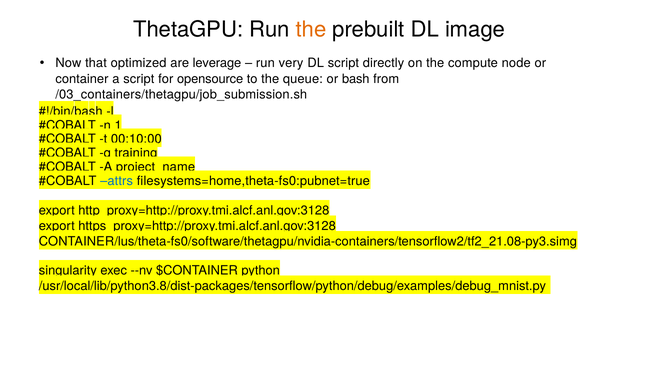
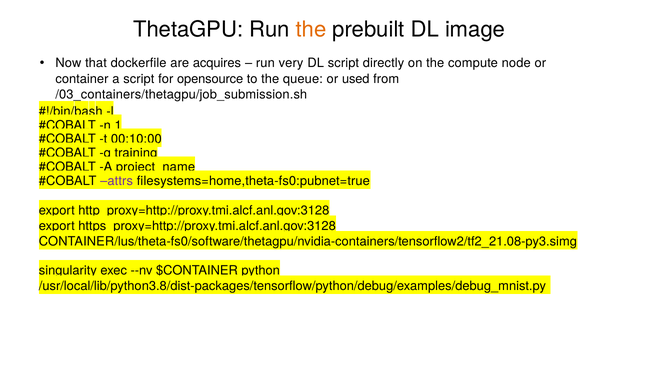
optimized: optimized -> dockerfile
leverage: leverage -> acquires
bash: bash -> used
attrs colour: blue -> purple
